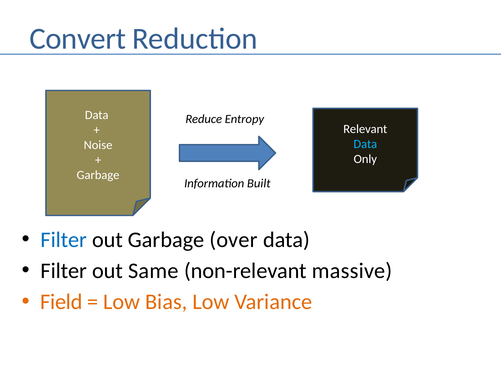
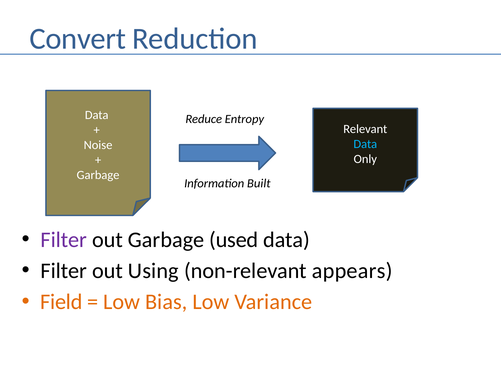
Filter at (64, 240) colour: blue -> purple
over: over -> used
Same: Same -> Using
massive: massive -> appears
